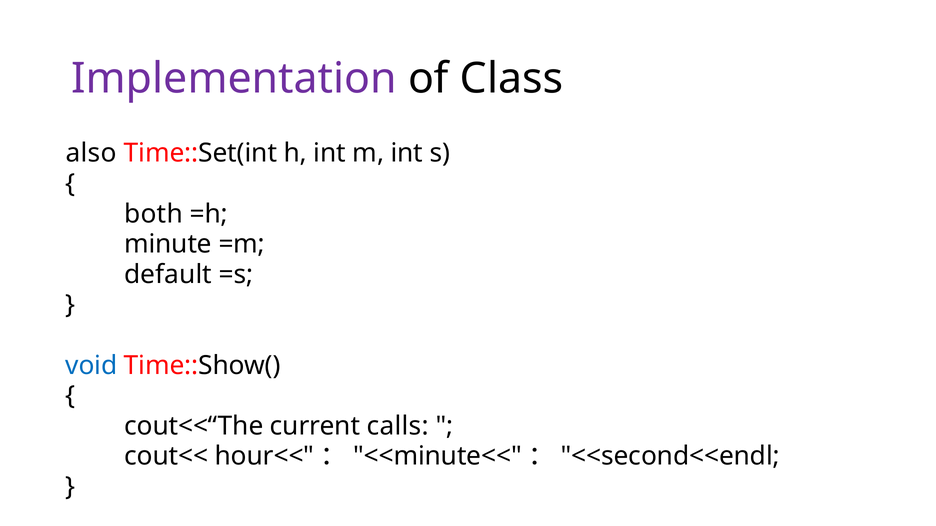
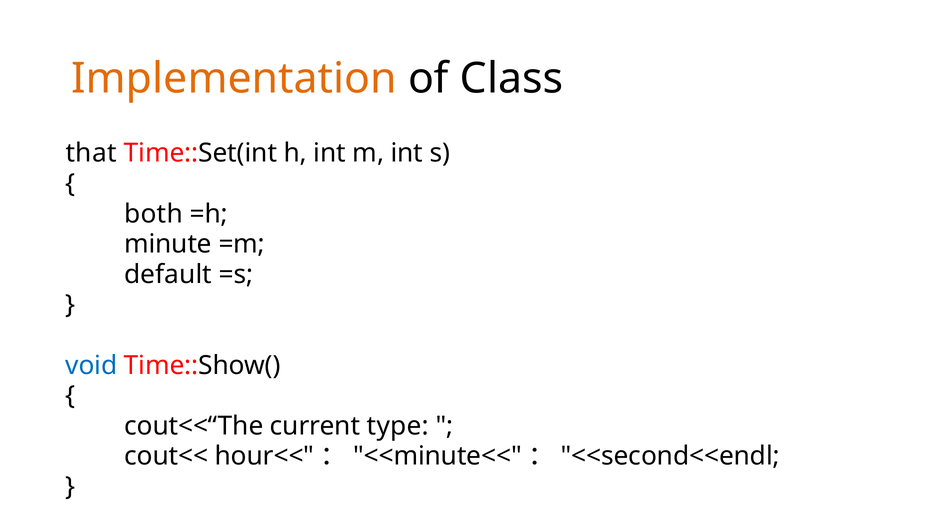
Implementation colour: purple -> orange
also: also -> that
calls: calls -> type
